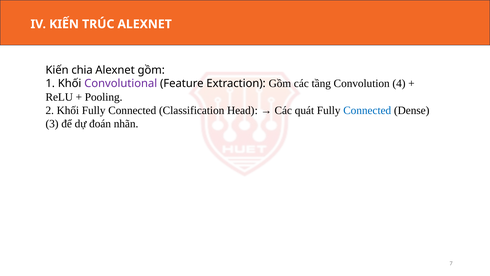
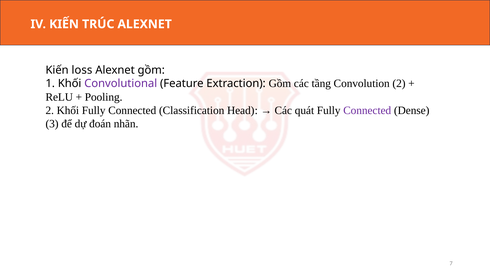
chia: chia -> loss
Convolution 4: 4 -> 2
Connected at (367, 110) colour: blue -> purple
